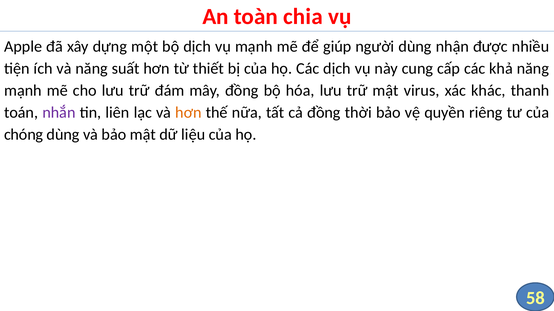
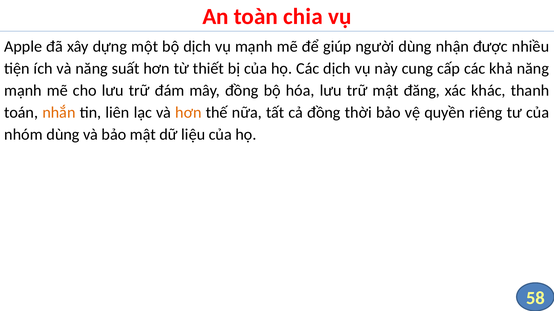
virus: virus -> đăng
nhắn colour: purple -> orange
chóng: chóng -> nhóm
